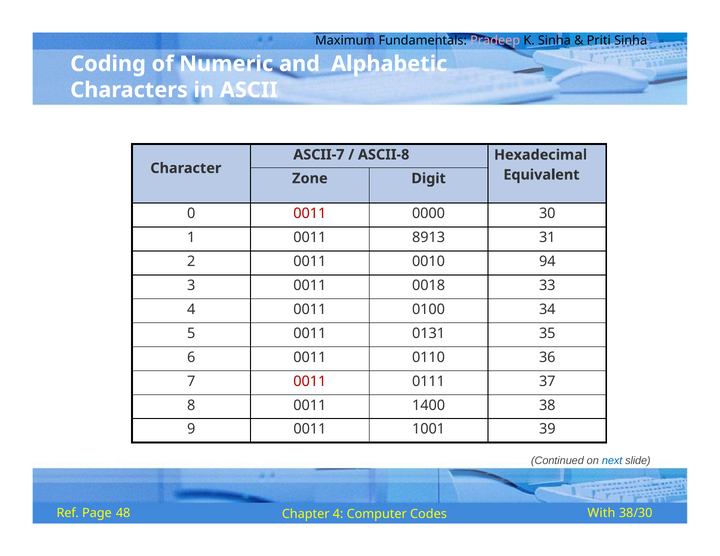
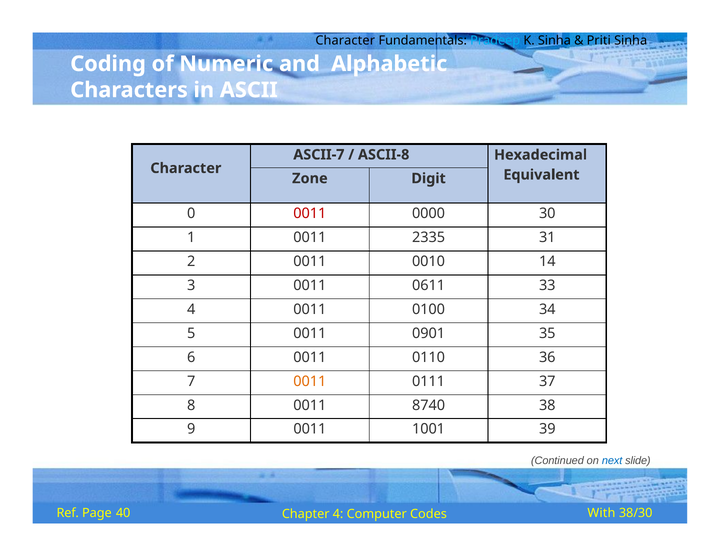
Maximum at (345, 41): Maximum -> Character
Pradeep colour: pink -> light blue
8913: 8913 -> 2335
94: 94 -> 14
0018: 0018 -> 0611
0131: 0131 -> 0901
0011 at (310, 382) colour: red -> orange
1400: 1400 -> 8740
48: 48 -> 40
